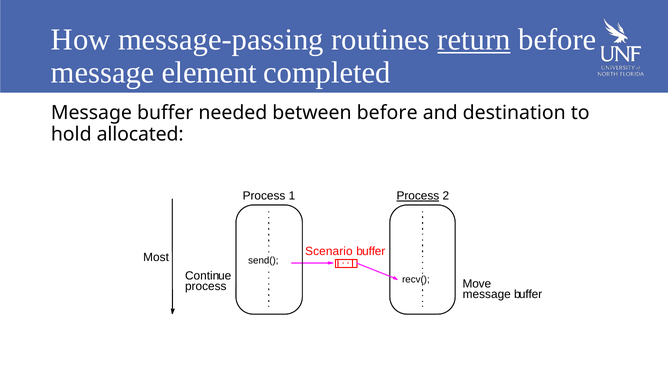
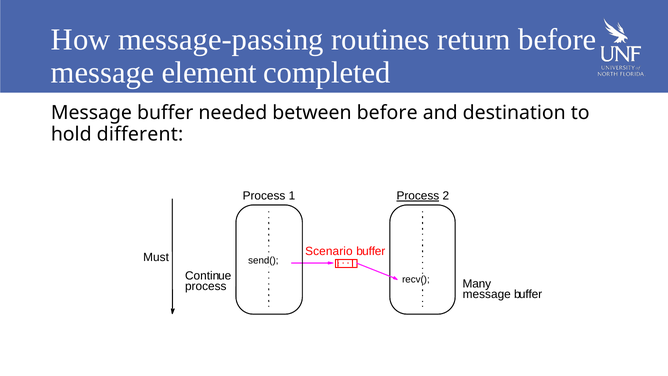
return underline: present -> none
allocated: allocated -> different
Most: Most -> Must
Move: Move -> Many
